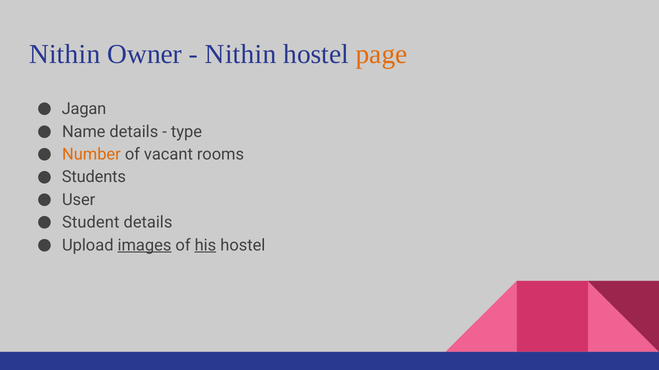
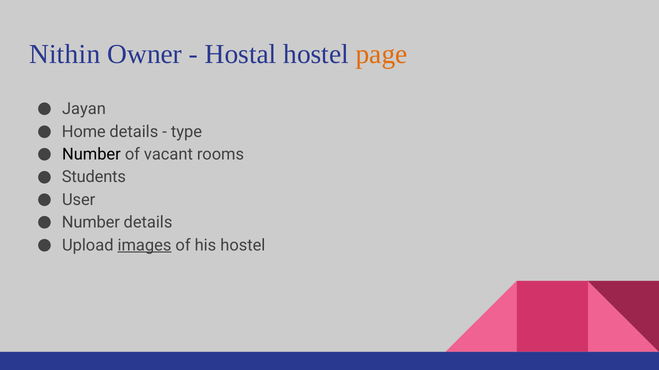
Nithin at (241, 55): Nithin -> Hostal
Jagan: Jagan -> Jayan
Name: Name -> Home
Number at (91, 155) colour: orange -> black
Student at (91, 223): Student -> Number
his underline: present -> none
